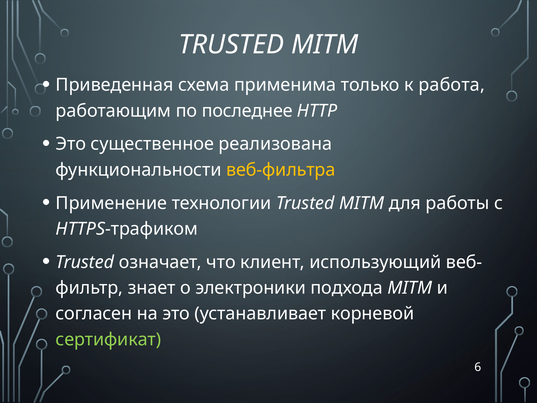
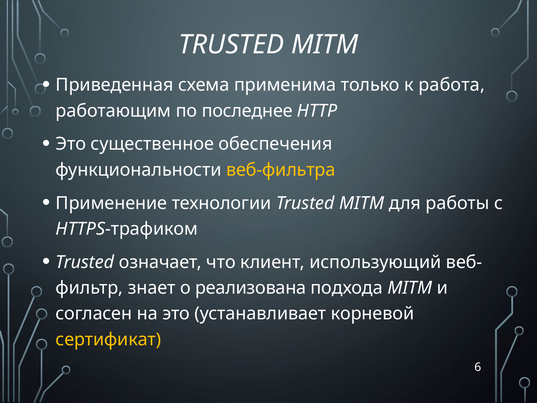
реализована: реализована -> обеспечения
электроники: электроники -> реализована
сертификат colour: light green -> yellow
